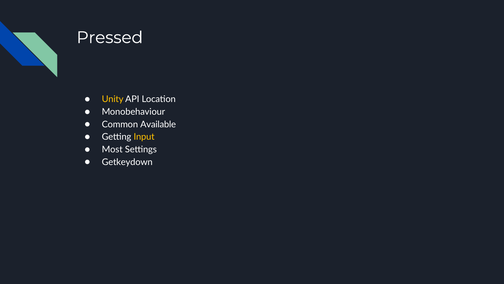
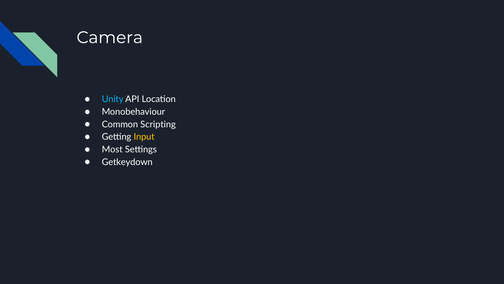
Pressed: Pressed -> Camera
Unity colour: yellow -> light blue
Available: Available -> Scripting
